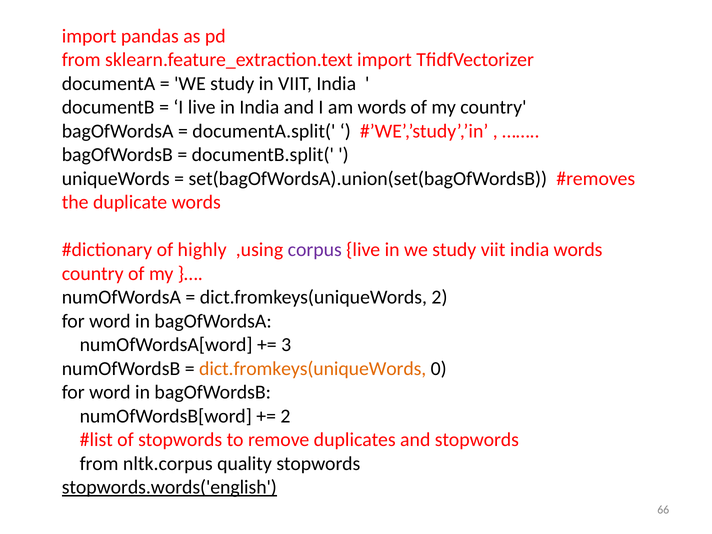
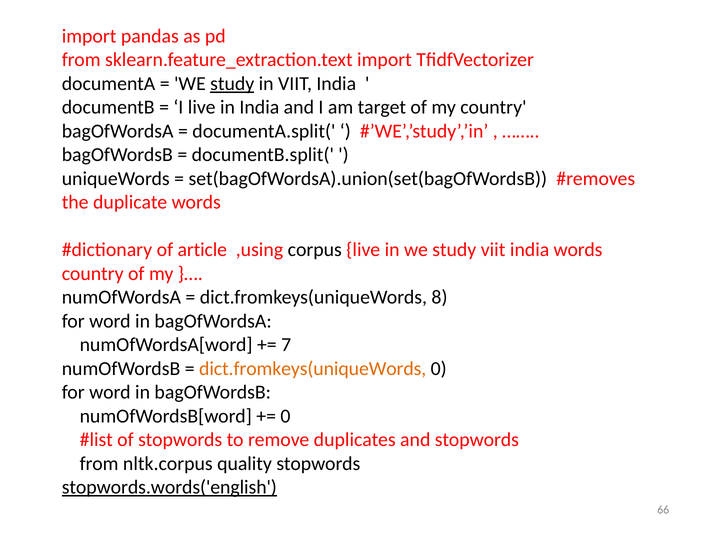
study at (232, 84) underline: none -> present
am words: words -> target
highly: highly -> article
corpus colour: purple -> black
dict.fromkeys(uniqueWords 2: 2 -> 8
3: 3 -> 7
2 at (285, 416): 2 -> 0
